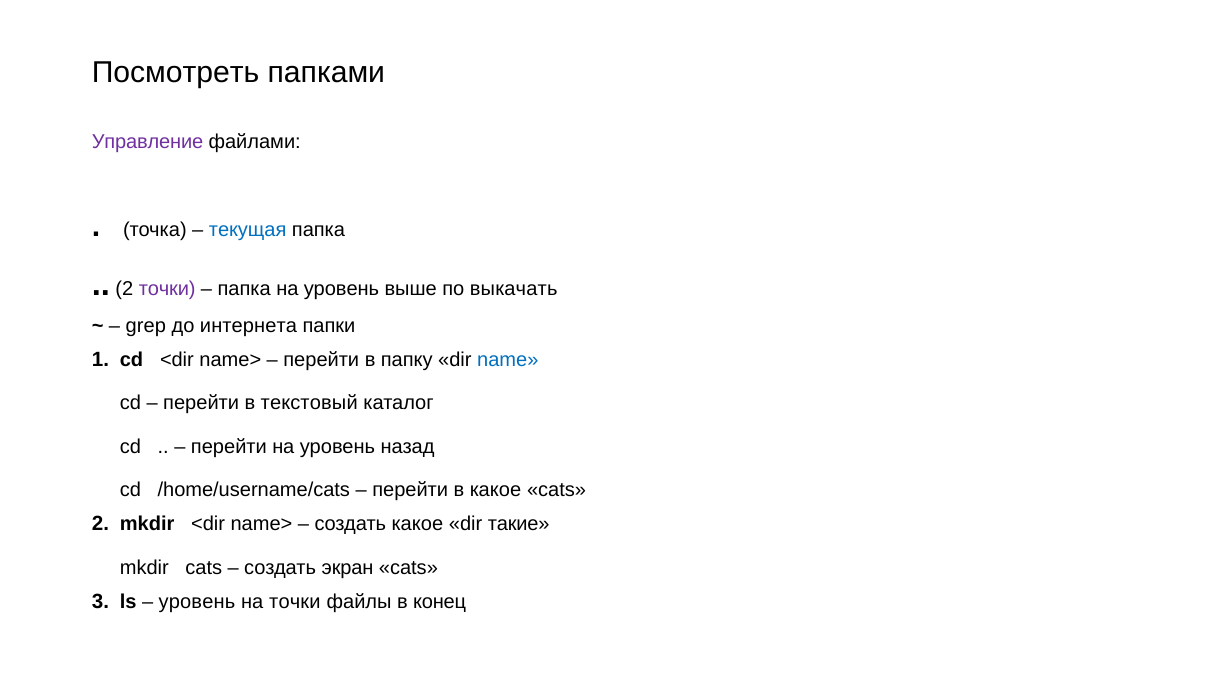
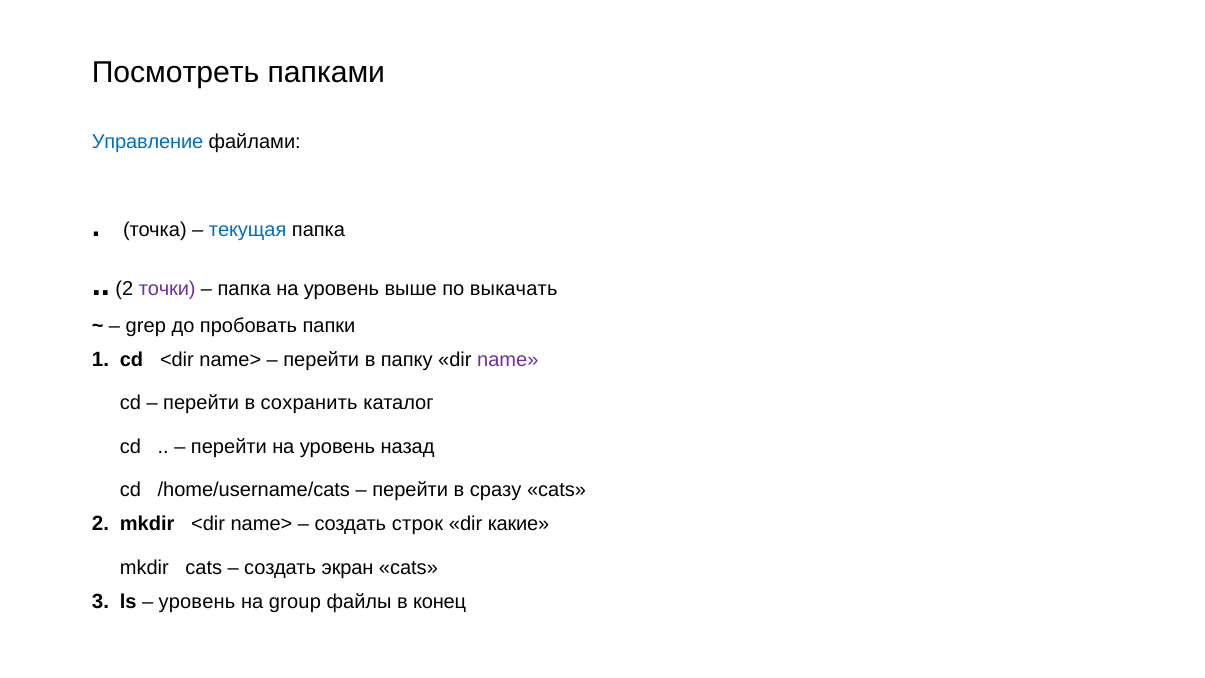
Управление colour: purple -> blue
интернета: интернета -> пробовать
name colour: blue -> purple
текстовый: текстовый -> сохранить
в какое: какое -> сразу
cоздать какое: какое -> строк
такие: такие -> какие
на точки: точки -> group
